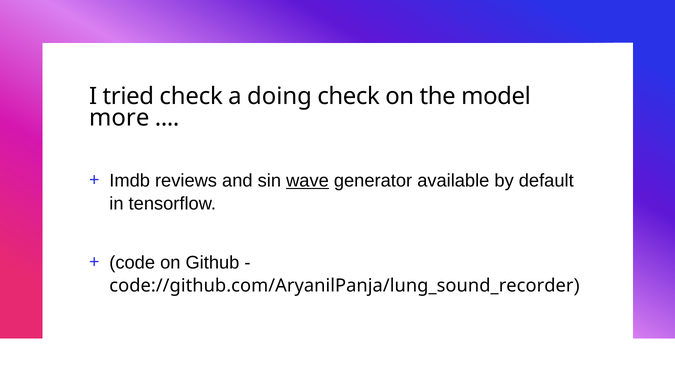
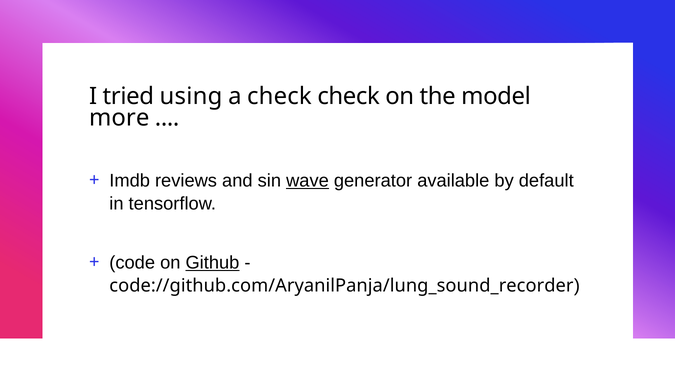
tried check: check -> using
a doing: doing -> check
Github underline: none -> present
